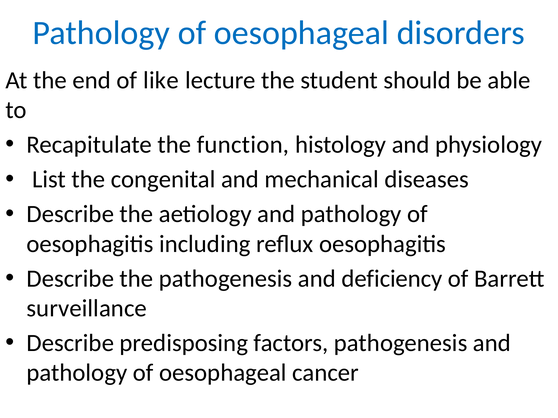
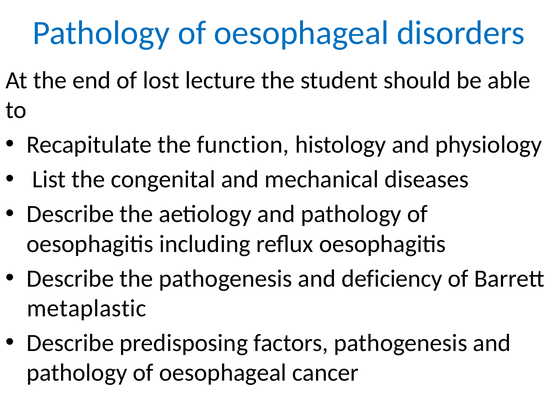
like: like -> lost
surveillance: surveillance -> metaplastic
